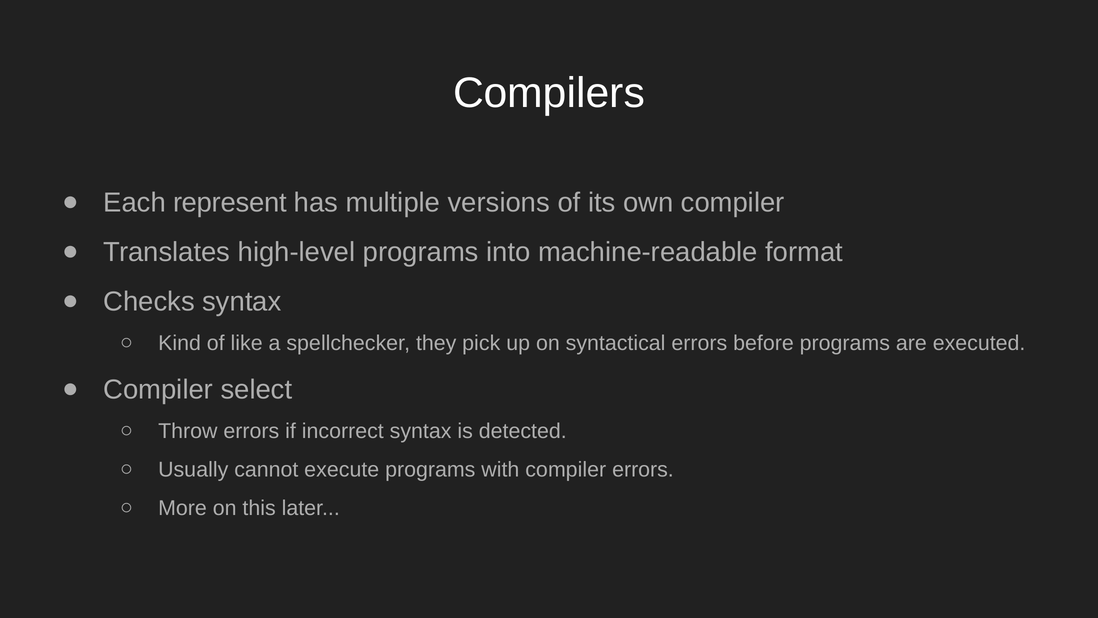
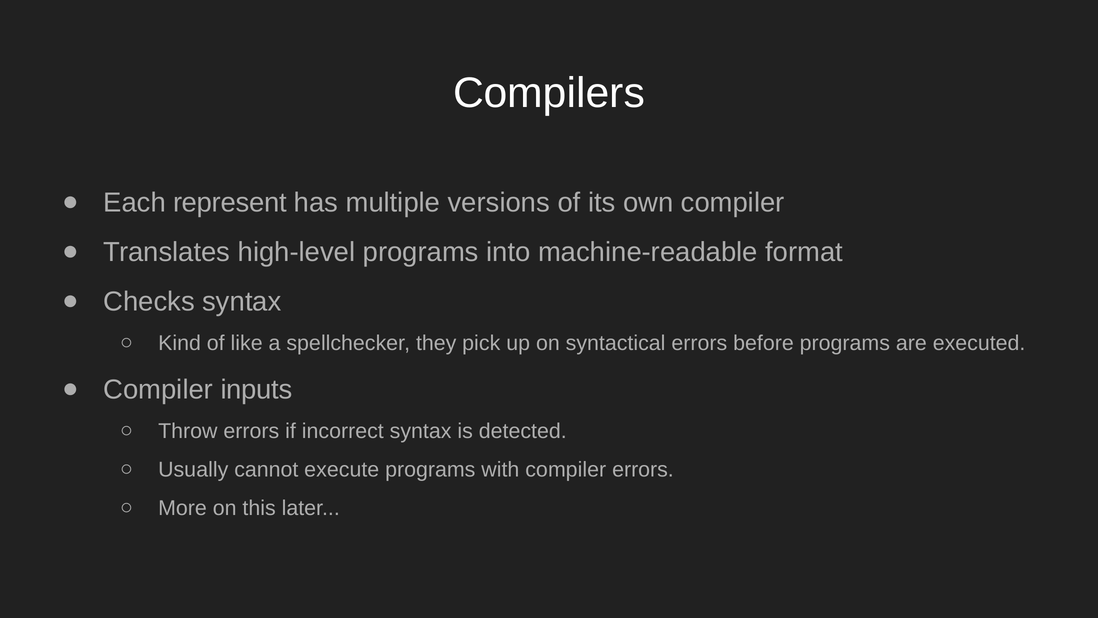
select: select -> inputs
